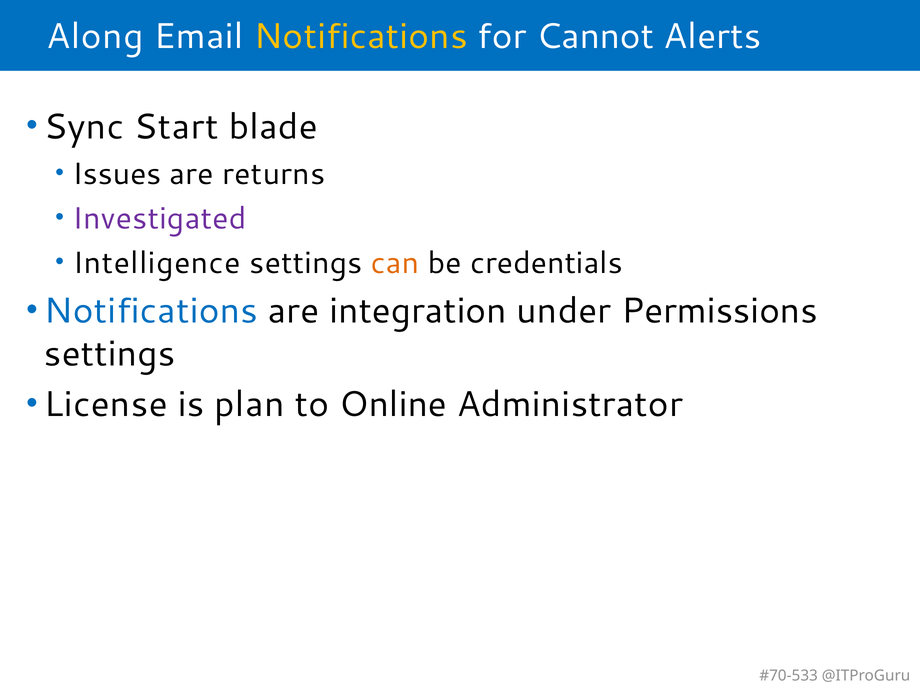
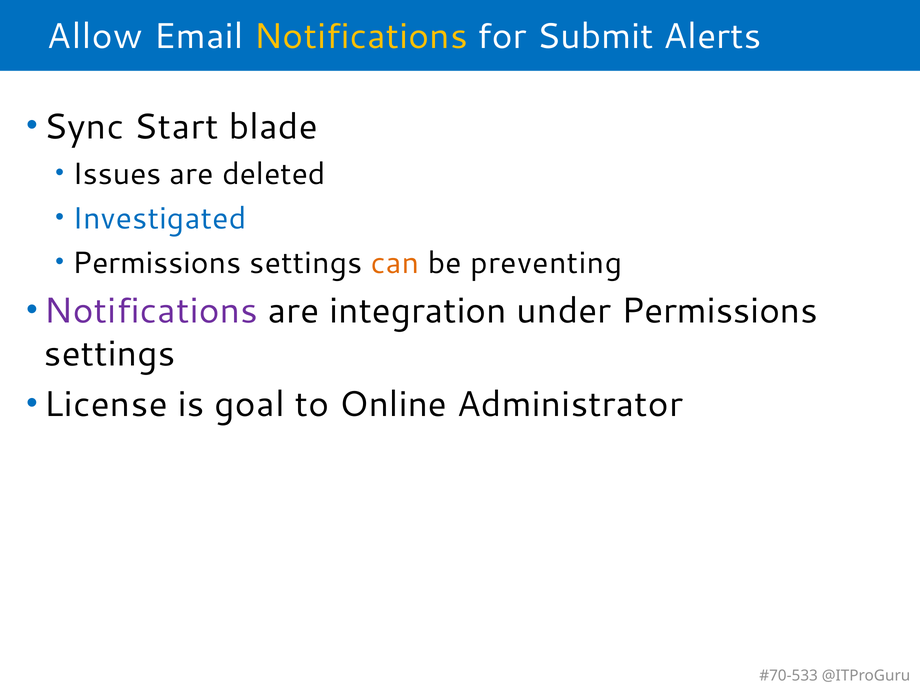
Along: Along -> Allow
Cannot: Cannot -> Submit
returns: returns -> deleted
Investigated colour: purple -> blue
Intelligence at (157, 263): Intelligence -> Permissions
credentials: credentials -> preventing
Notifications at (151, 311) colour: blue -> purple
plan: plan -> goal
